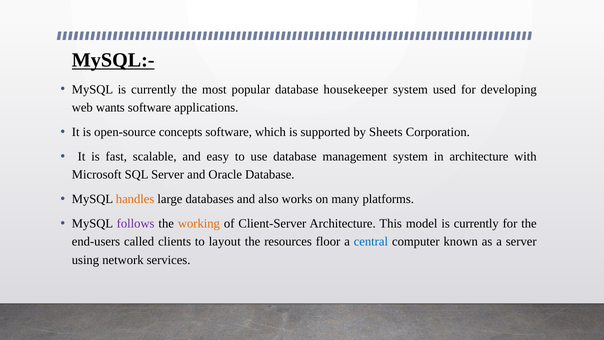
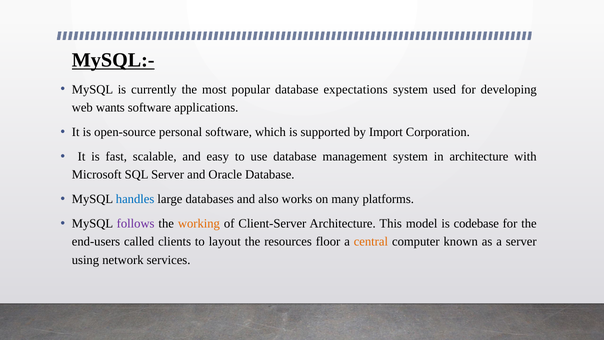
housekeeper: housekeeper -> expectations
concepts: concepts -> personal
Sheets: Sheets -> Import
handles colour: orange -> blue
model is currently: currently -> codebase
central colour: blue -> orange
